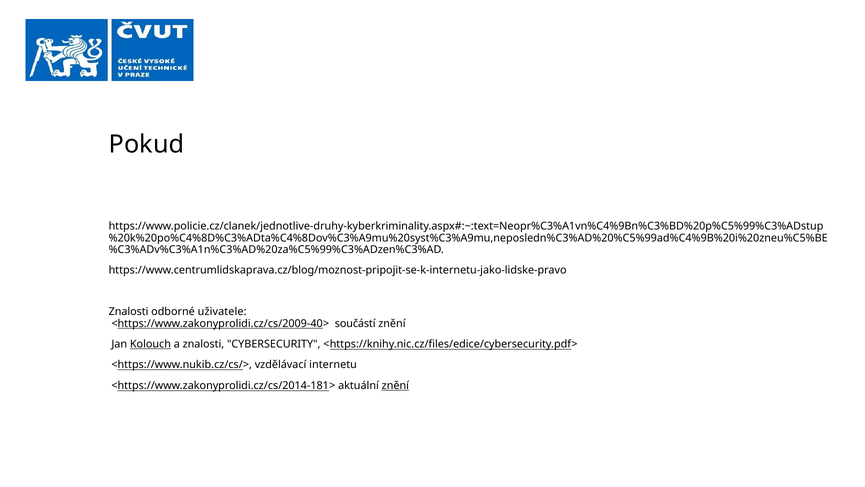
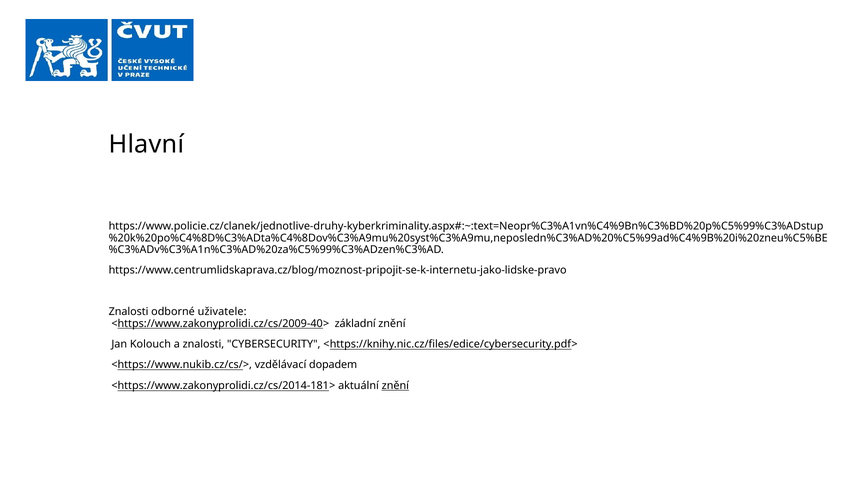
Pokud: Pokud -> Hlavní
součástí: součástí -> základní
Kolouch underline: present -> none
internetu: internetu -> dopadem
